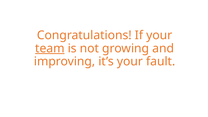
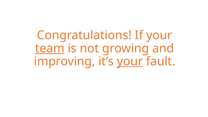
your at (130, 61) underline: none -> present
